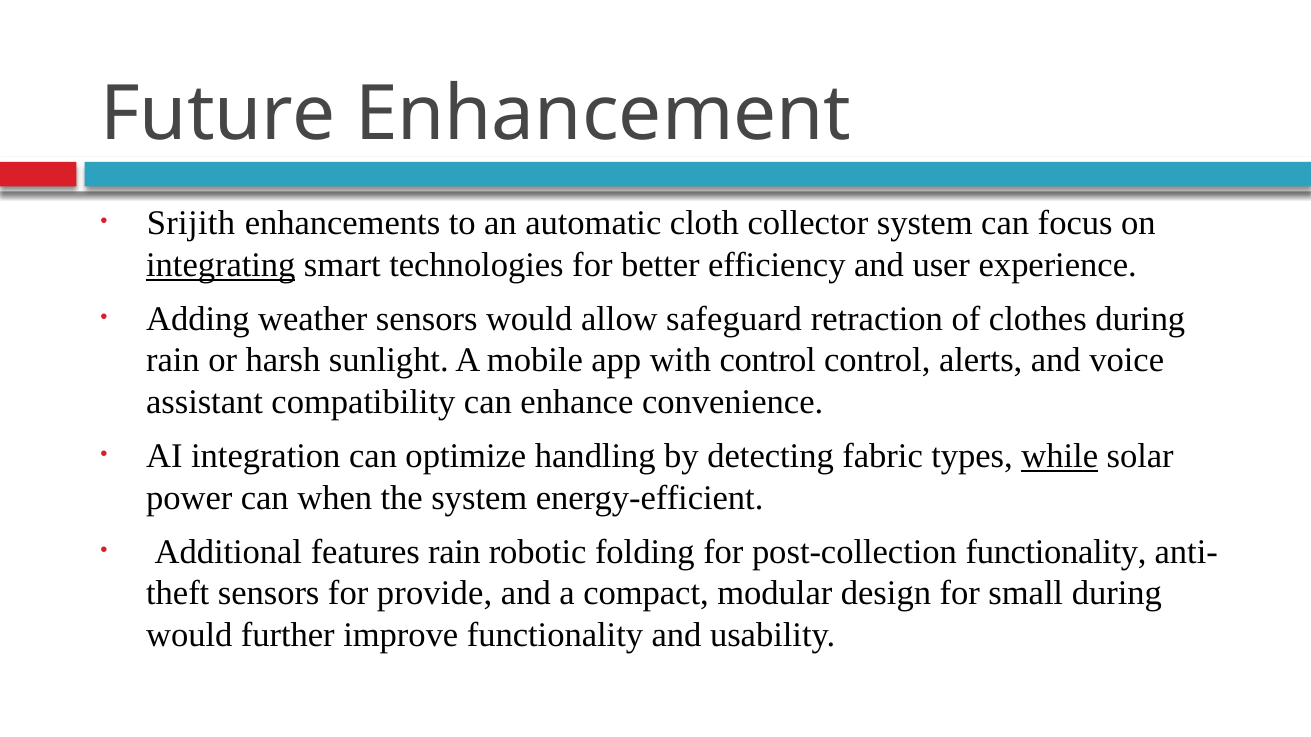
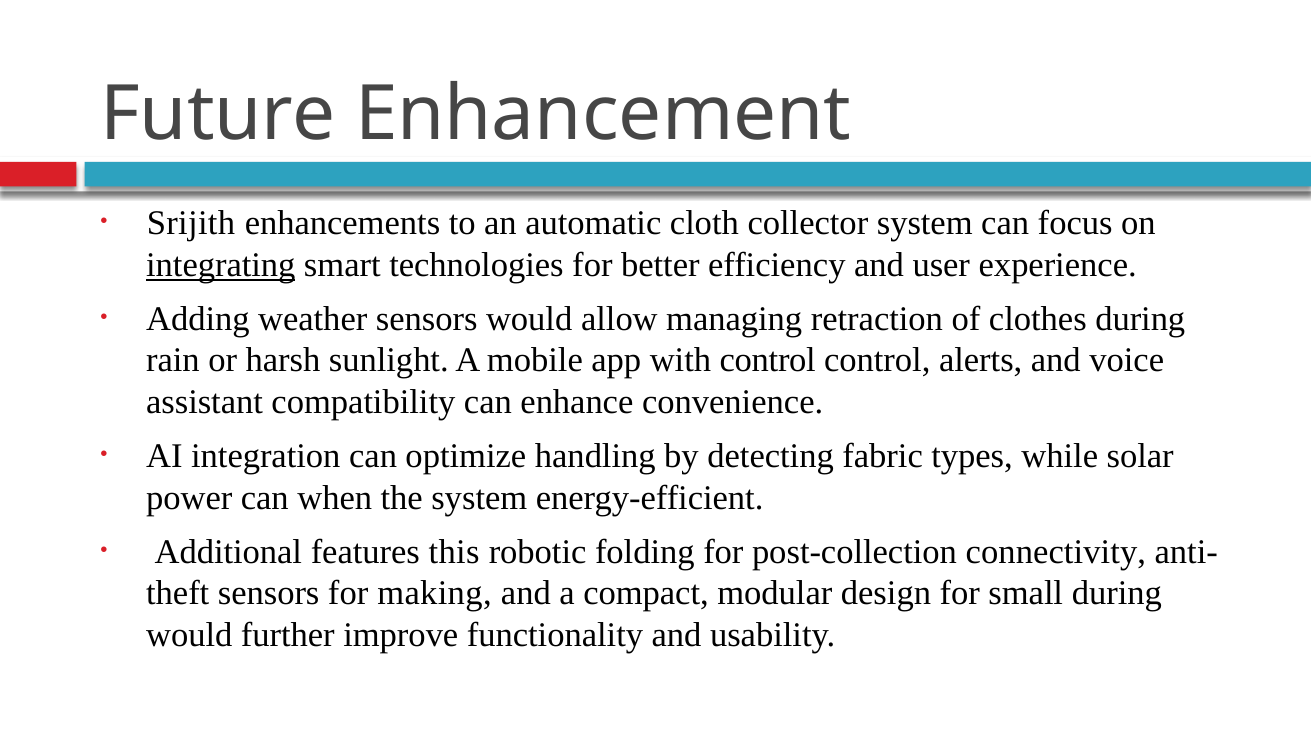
safeguard: safeguard -> managing
while underline: present -> none
features rain: rain -> this
post-collection functionality: functionality -> connectivity
provide: provide -> making
